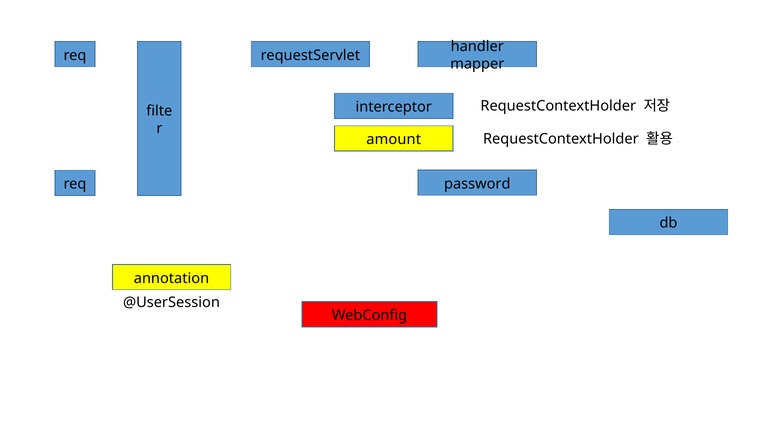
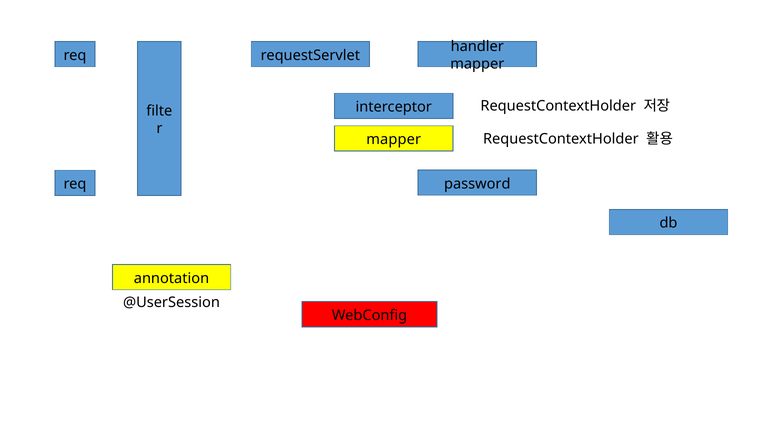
amount at (394, 139): amount -> mapper
